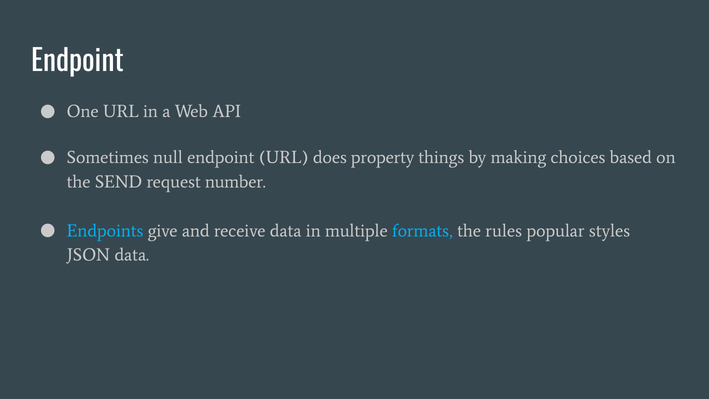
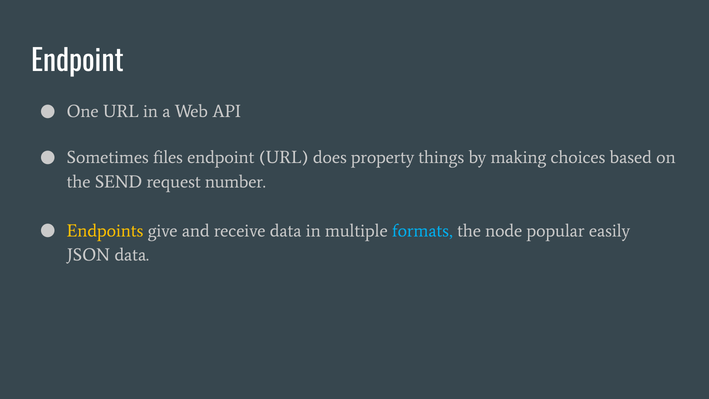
null: null -> files
Endpoints colour: light blue -> yellow
rules: rules -> node
styles: styles -> easily
